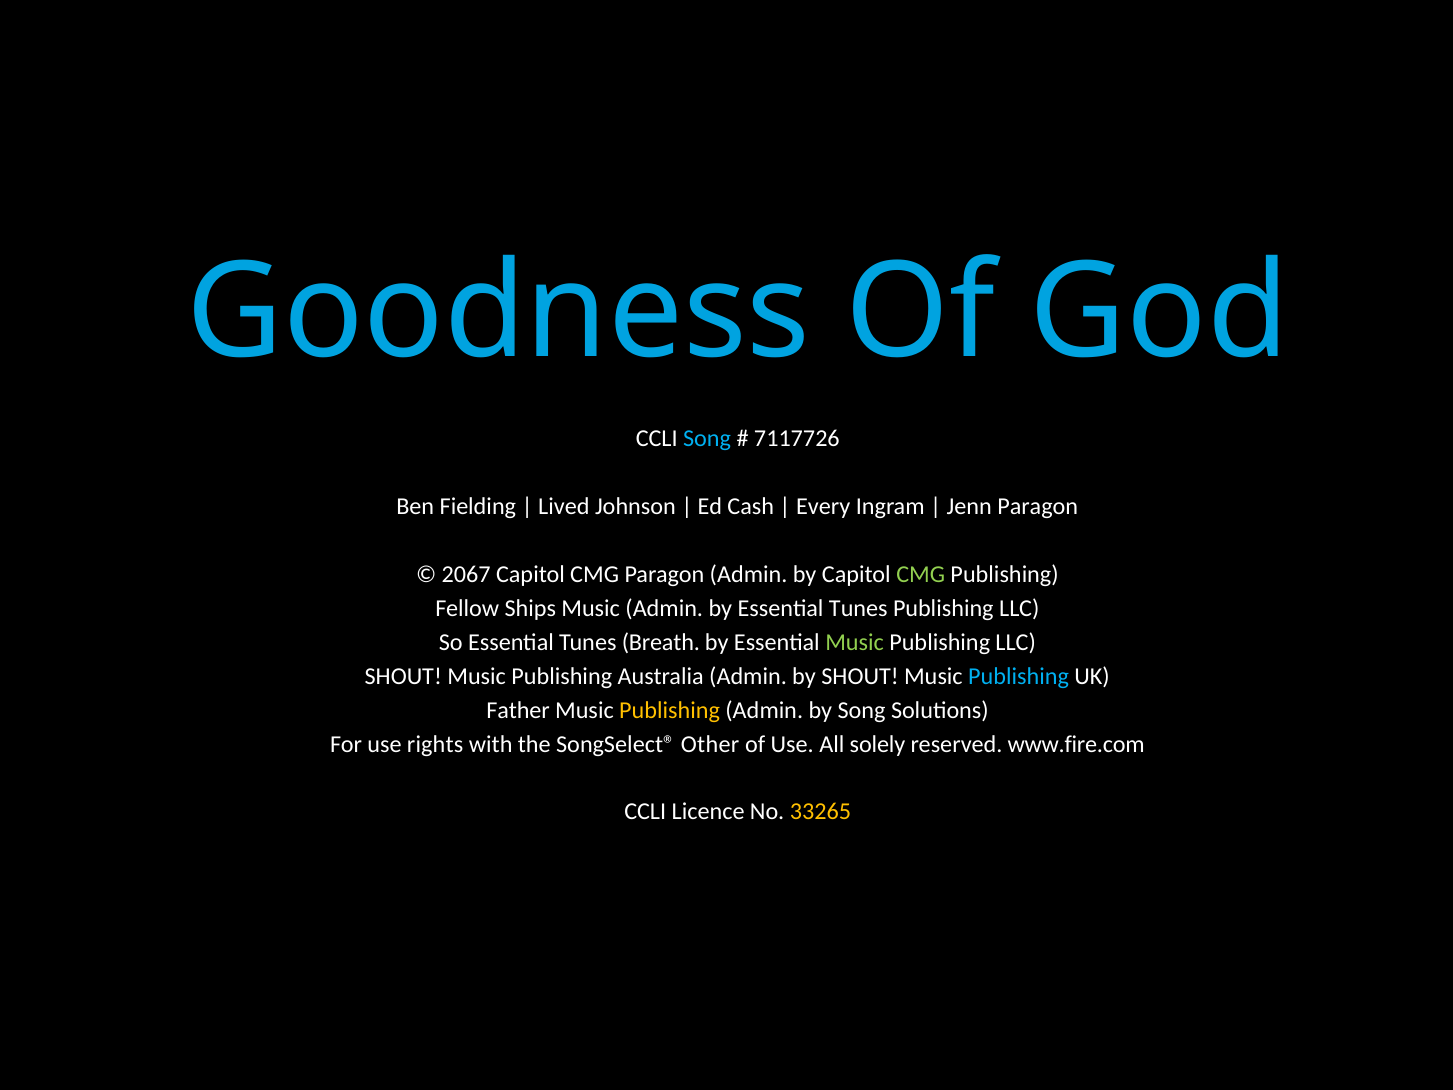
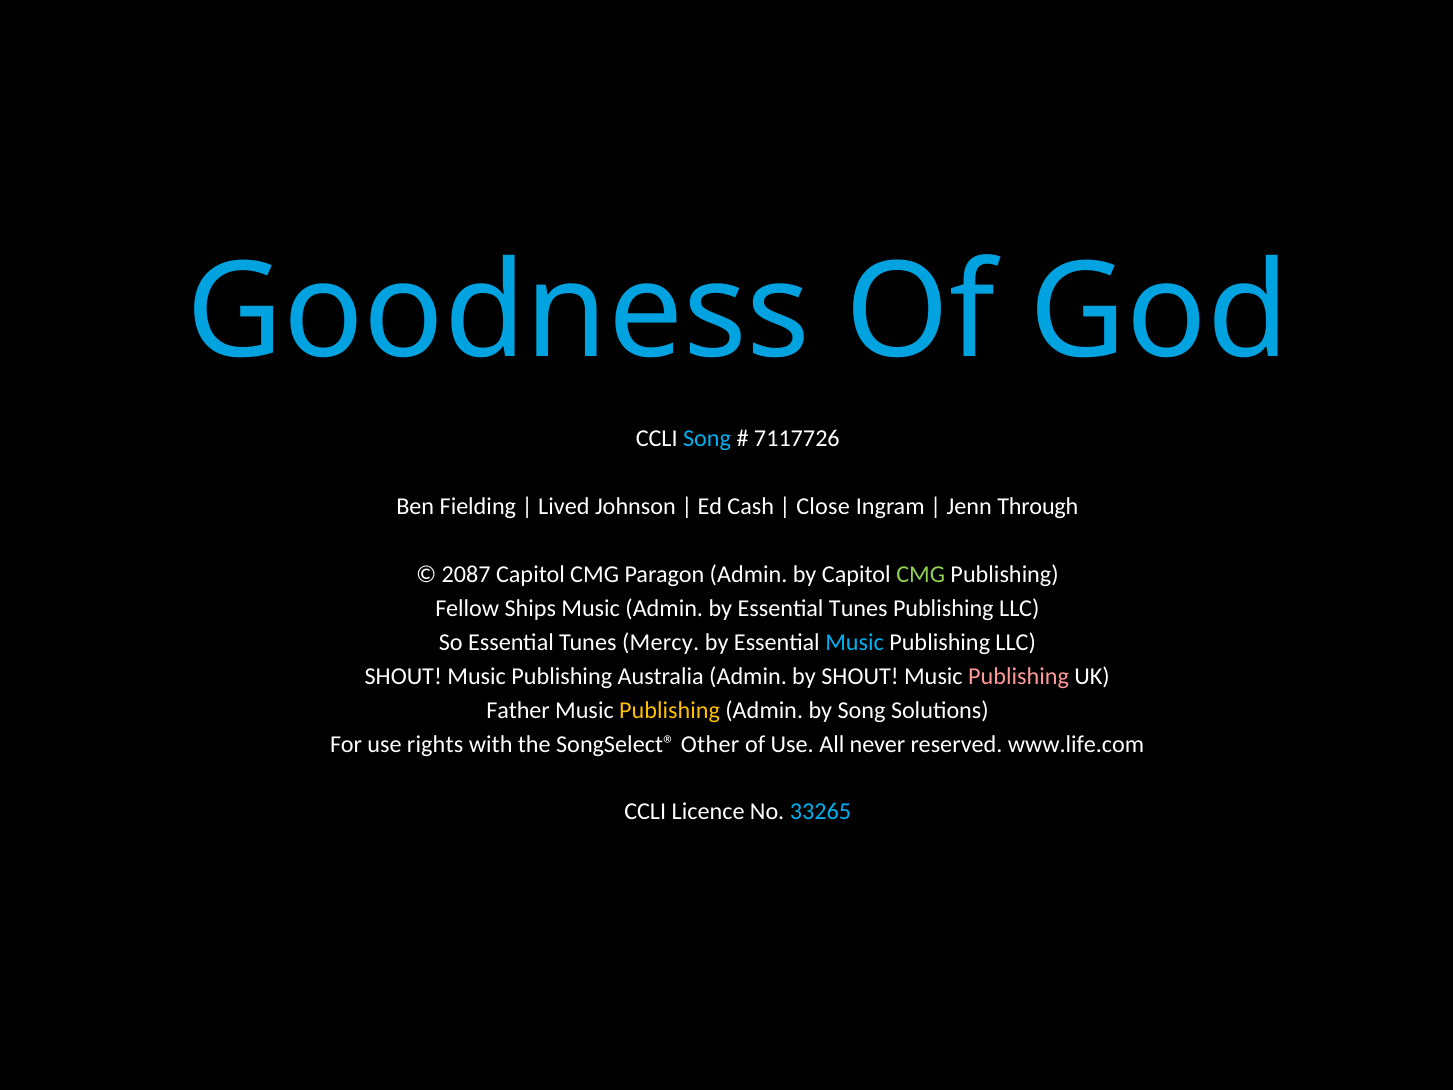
Every: Every -> Close
Jenn Paragon: Paragon -> Through
2067: 2067 -> 2087
Breath: Breath -> Mercy
Music at (855, 642) colour: light green -> light blue
Publishing at (1019, 676) colour: light blue -> pink
solely: solely -> never
www.fire.com: www.fire.com -> www.life.com
33265 colour: yellow -> light blue
